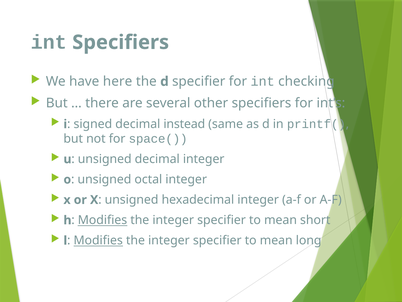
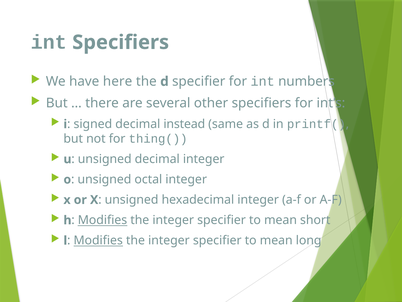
checking: checking -> numbers
space(: space( -> thing(
